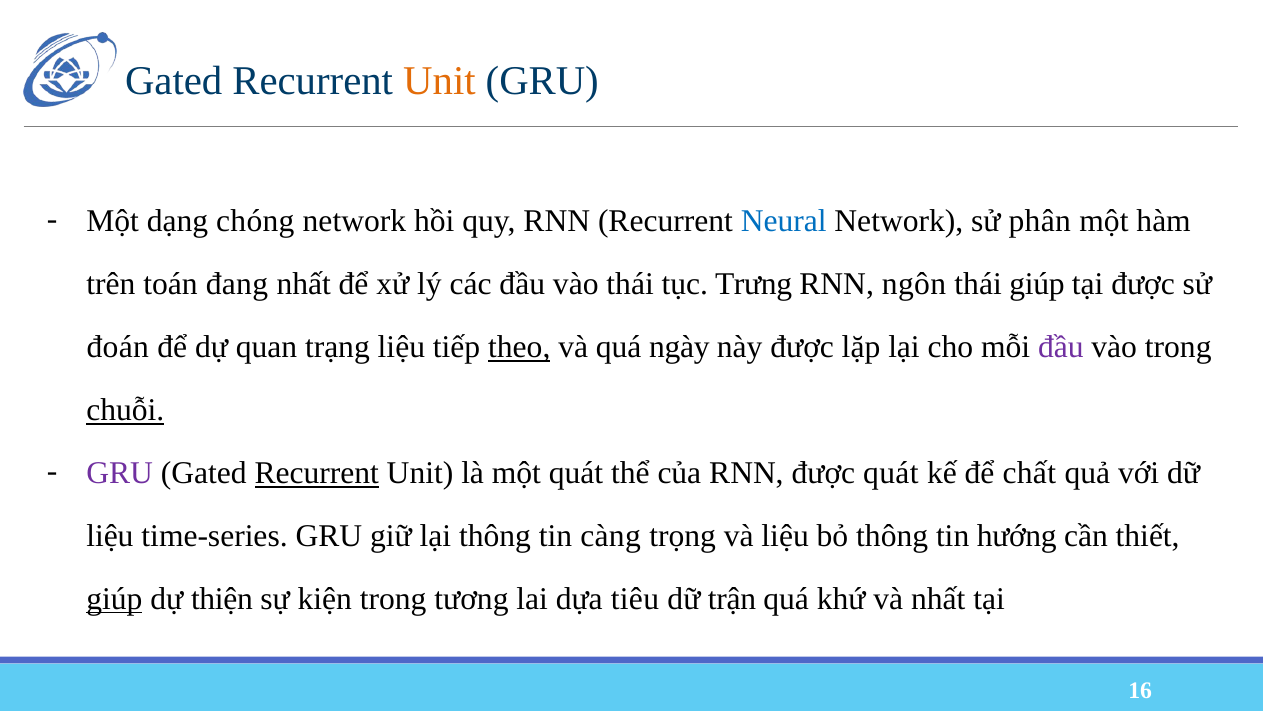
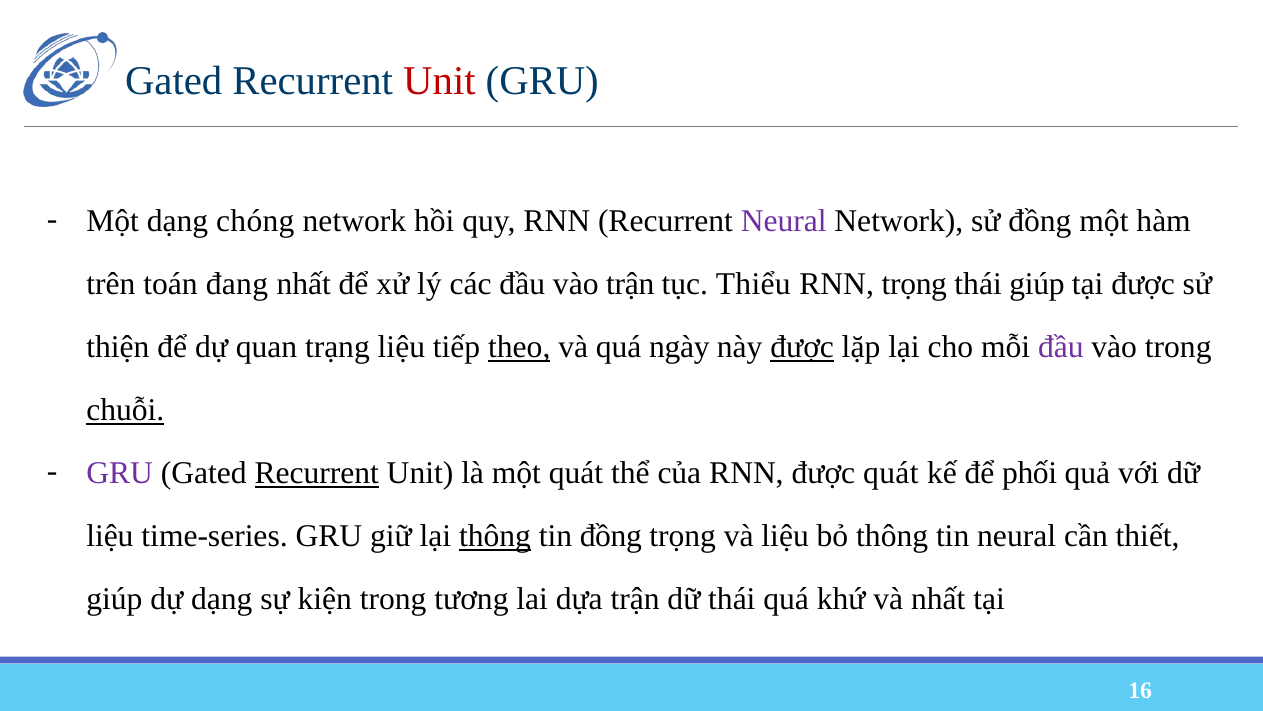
Unit at (439, 81) colour: orange -> red
Neural at (784, 221) colour: blue -> purple
sử phân: phân -> đồng
vào thái: thái -> trận
Trưng: Trưng -> Thiểu
RNN ngôn: ngôn -> trọng
đoán: đoán -> thiện
được at (802, 347) underline: none -> present
chất: chất -> phối
thông at (495, 536) underline: none -> present
tin càng: càng -> đồng
tin hướng: hướng -> neural
giúp at (114, 598) underline: present -> none
dự thiện: thiện -> dạng
dựa tiêu: tiêu -> trận
dữ trận: trận -> thái
